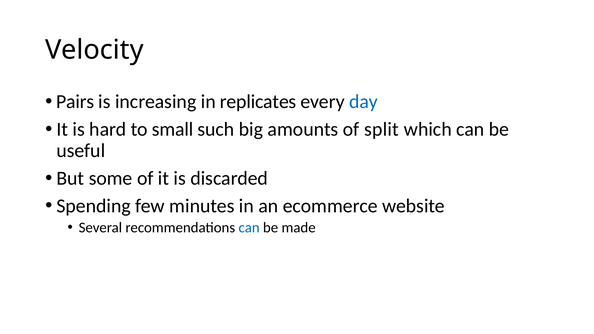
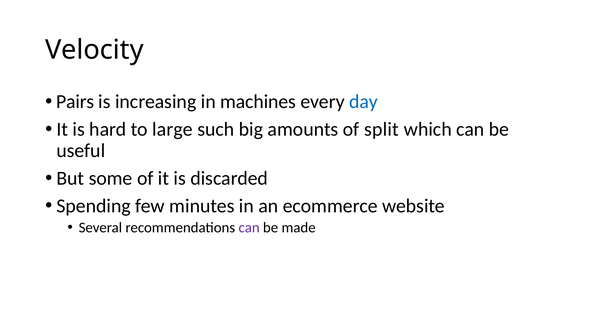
replicates: replicates -> machines
small: small -> large
can at (249, 228) colour: blue -> purple
